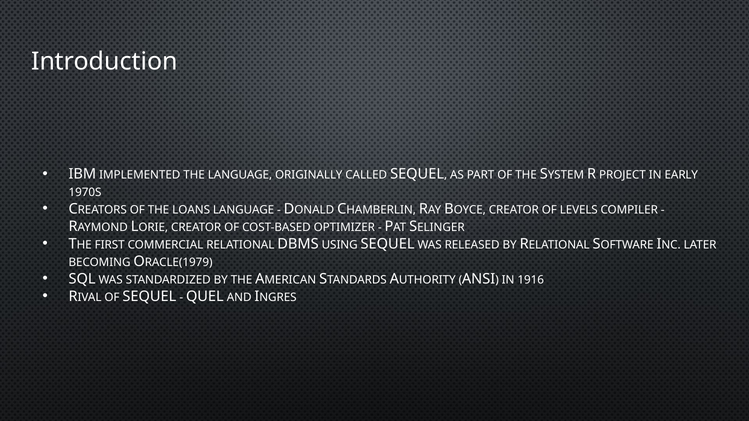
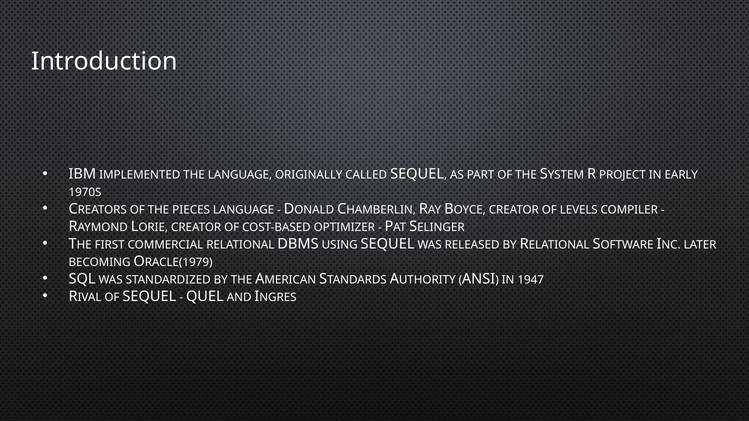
LOANS: LOANS -> PIECES
1916: 1916 -> 1947
